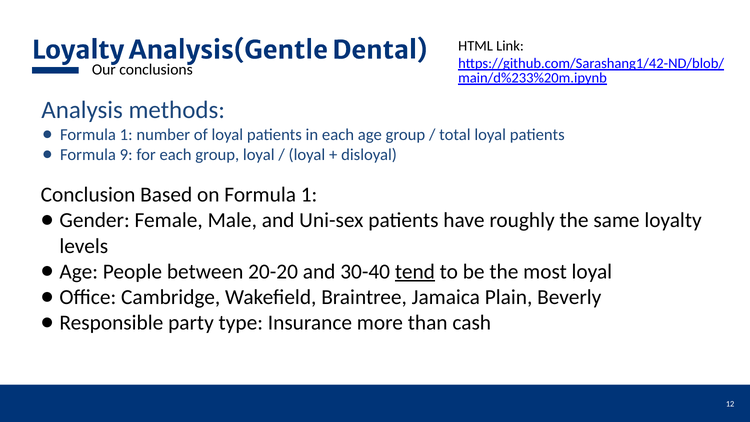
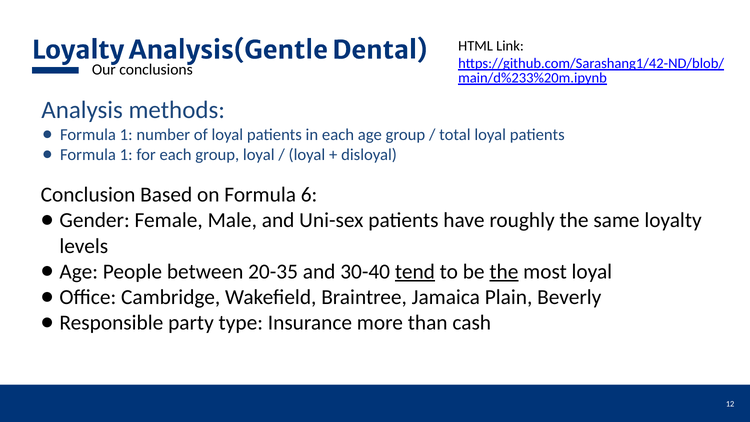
9 at (126, 154): 9 -> 1
on Formula 1: 1 -> 6
20-20: 20-20 -> 20-35
the at (504, 272) underline: none -> present
